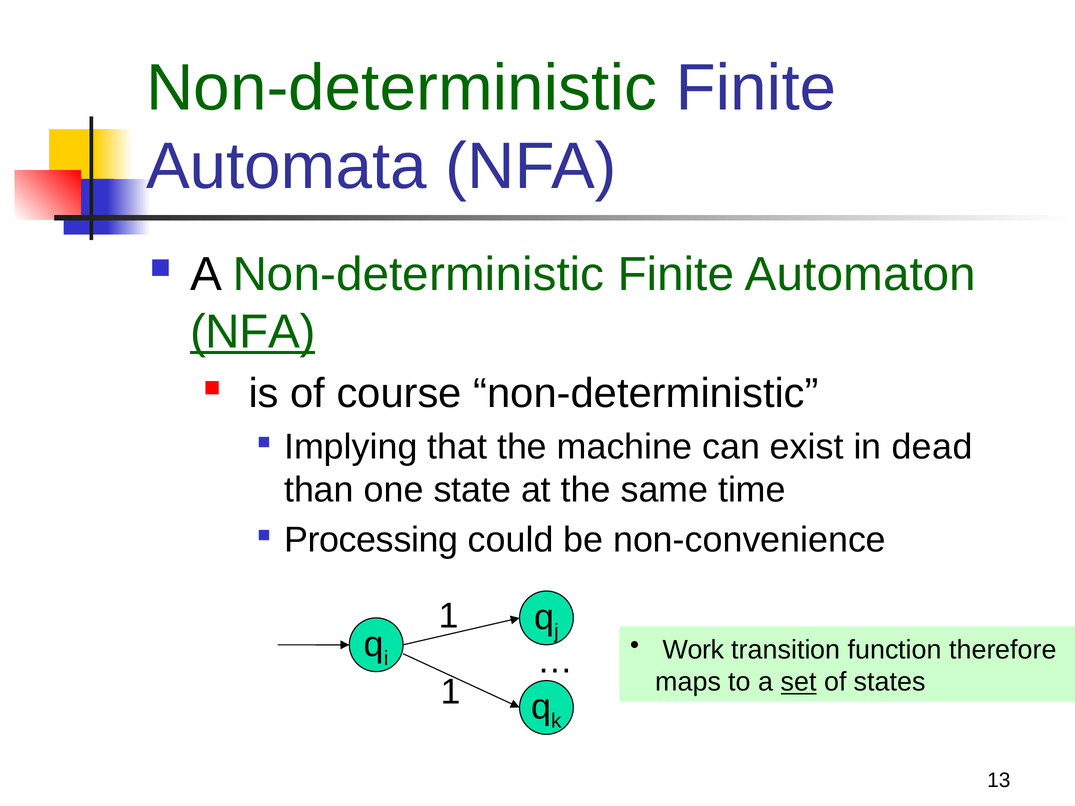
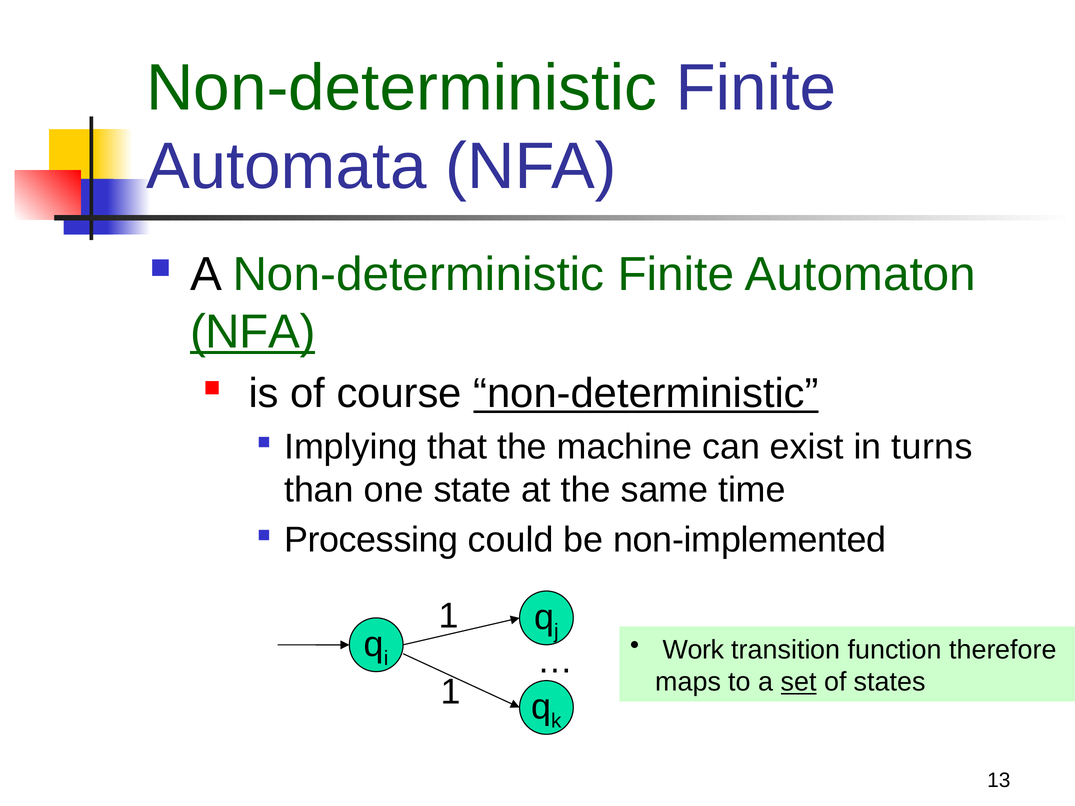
non-deterministic at (646, 394) underline: none -> present
dead: dead -> turns
non-convenience: non-convenience -> non-implemented
